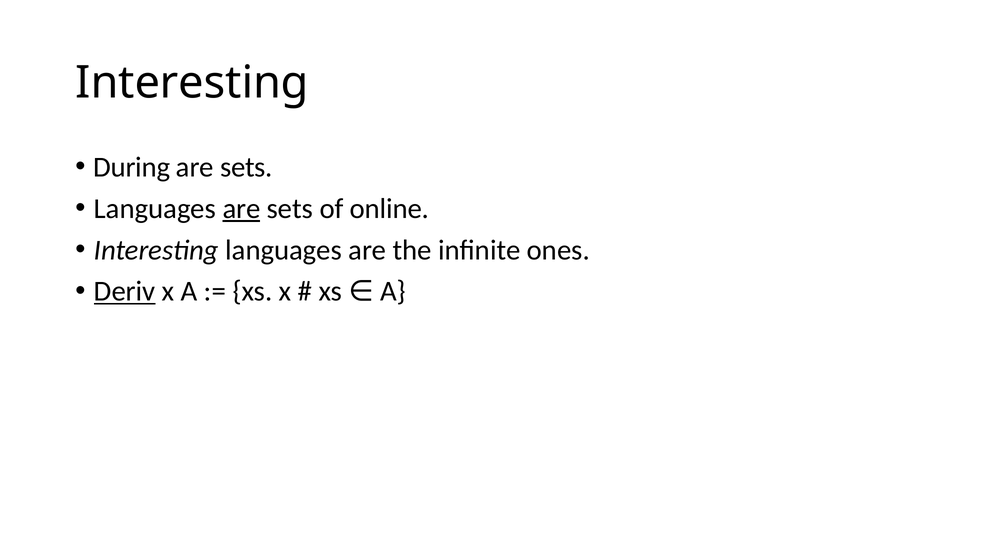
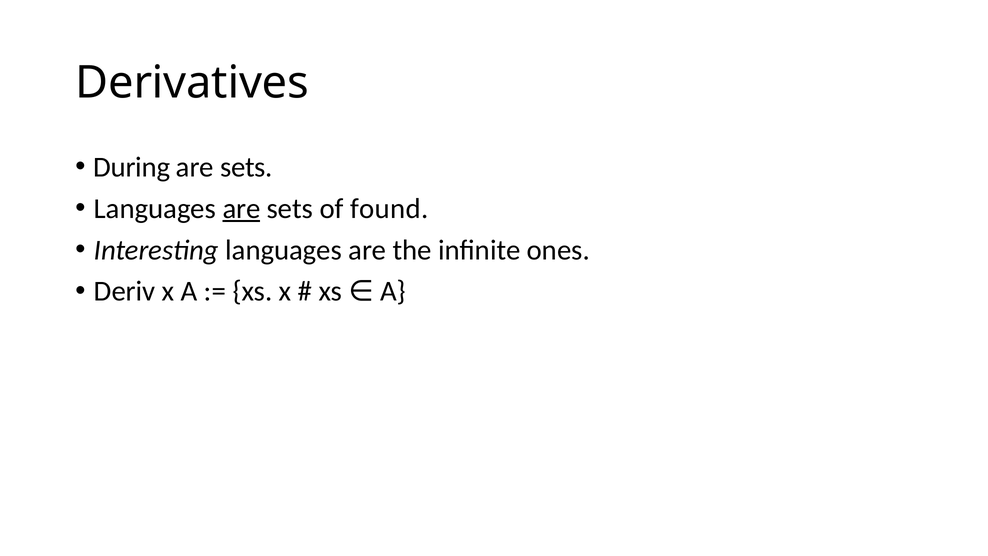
Interesting at (192, 83): Interesting -> Derivatives
online: online -> found
Deriv underline: present -> none
